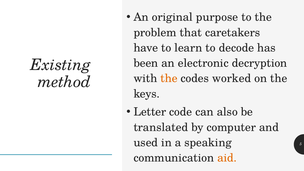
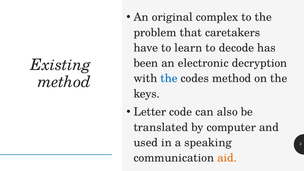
purpose: purpose -> complex
the at (169, 78) colour: orange -> blue
codes worked: worked -> method
